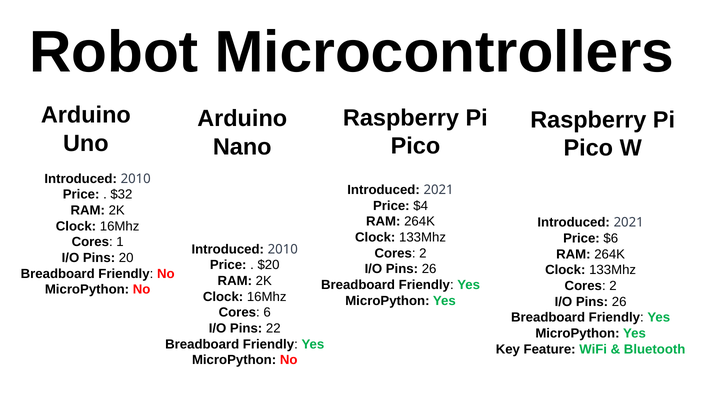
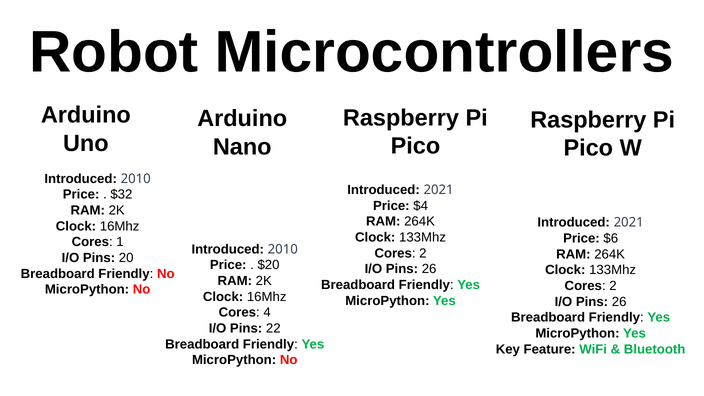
6: 6 -> 4
